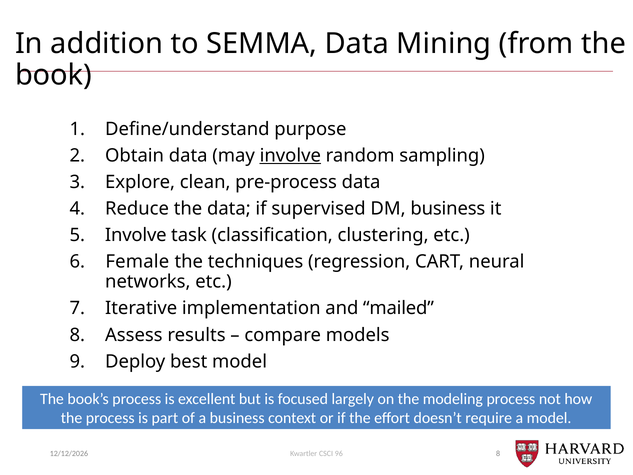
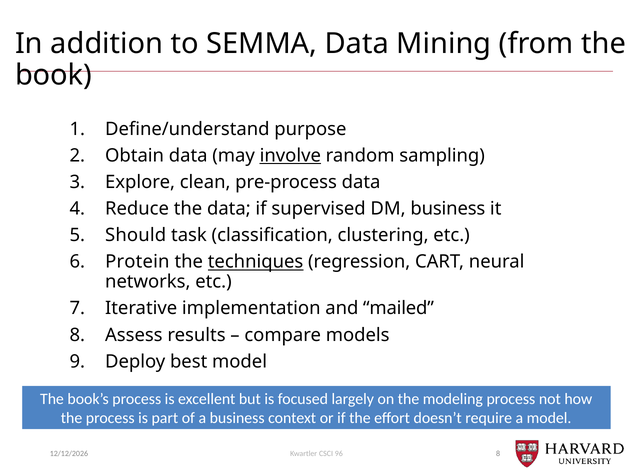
Involve at (136, 235): Involve -> Should
Female: Female -> Protein
techniques underline: none -> present
